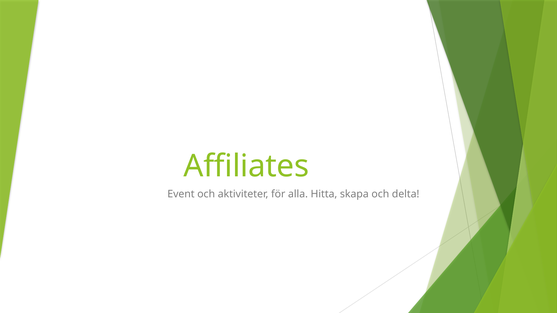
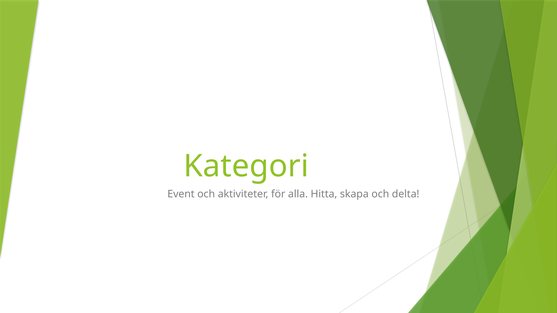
Affiliates: Affiliates -> Kategori
